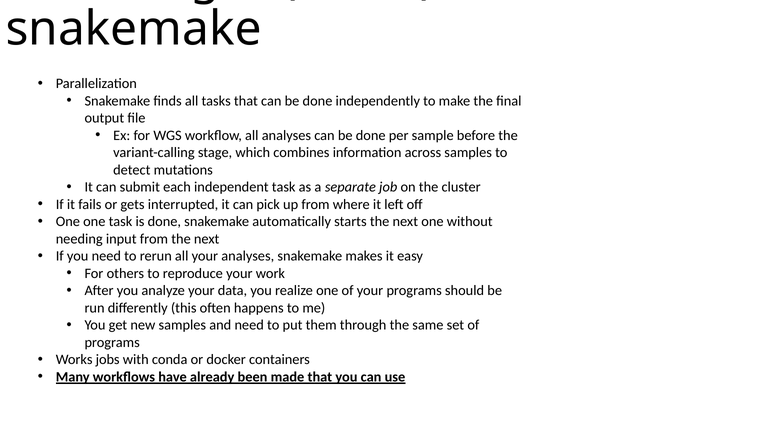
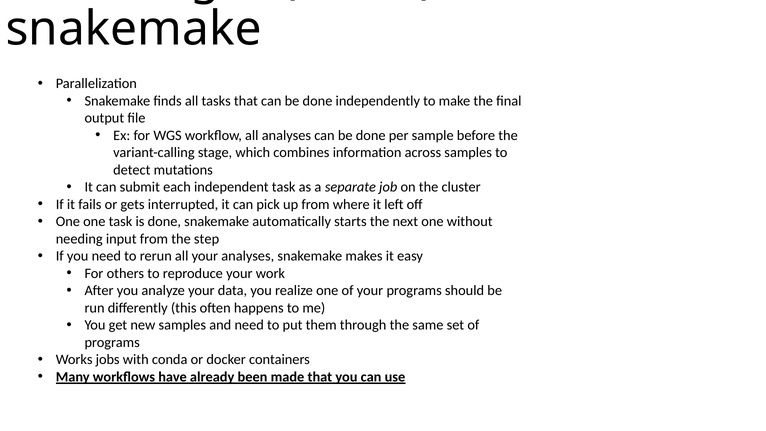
from the next: next -> step
